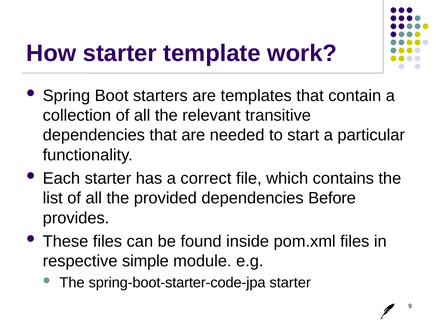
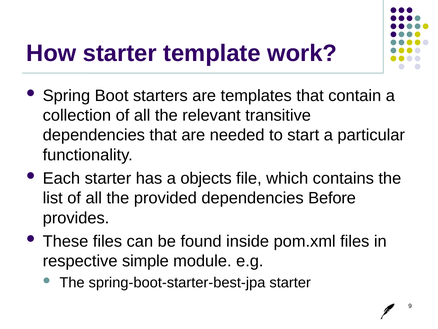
correct: correct -> objects
spring-boot-starter-code-jpa: spring-boot-starter-code-jpa -> spring-boot-starter-best-jpa
